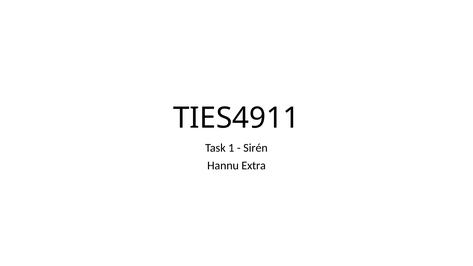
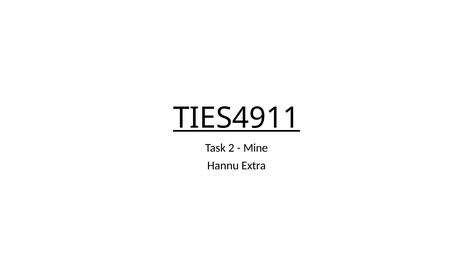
TIES4911 underline: none -> present
1: 1 -> 2
Sirén: Sirén -> Mine
